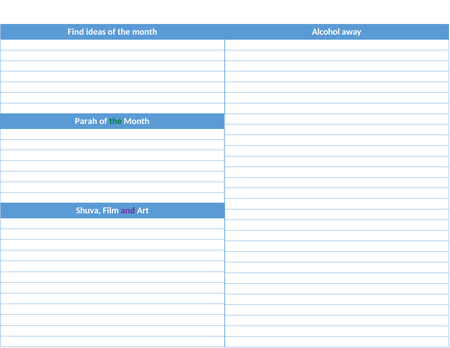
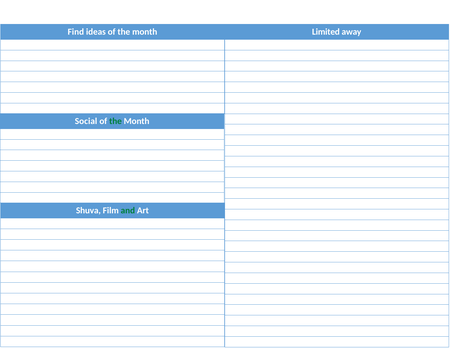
Alcohol: Alcohol -> Limited
Parah: Parah -> Social
and colour: purple -> green
